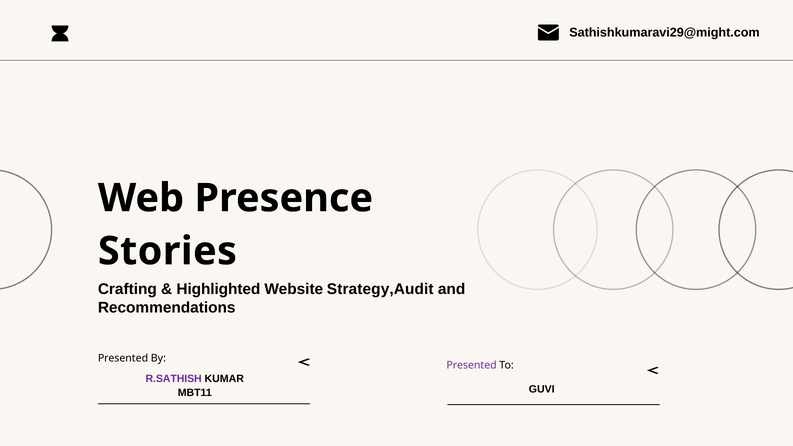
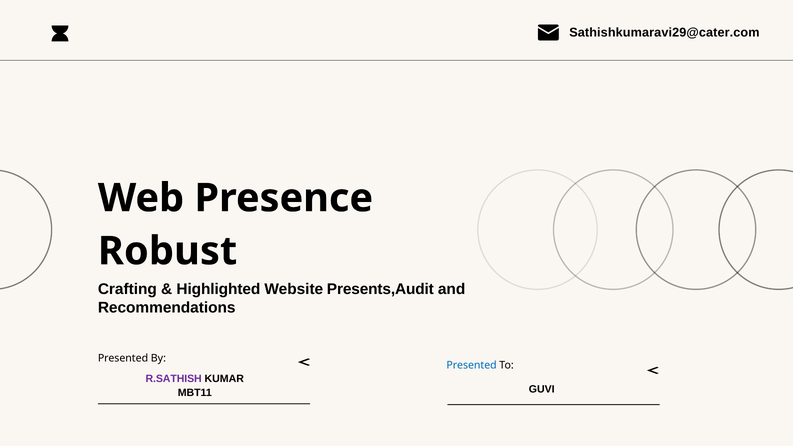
Sathishkumaravi29@might.com: Sathishkumaravi29@might.com -> Sathishkumaravi29@cater.com
Stories: Stories -> Robust
Strategy,Audit: Strategy,Audit -> Presents,Audit
Presented at (472, 365) colour: purple -> blue
